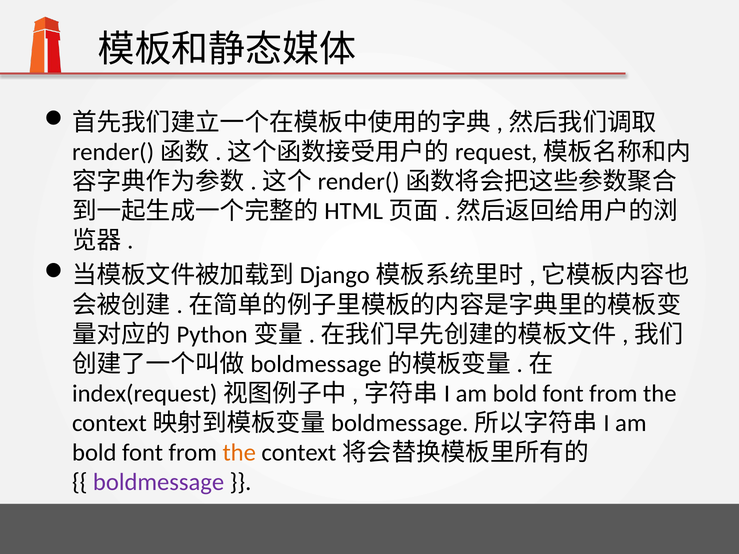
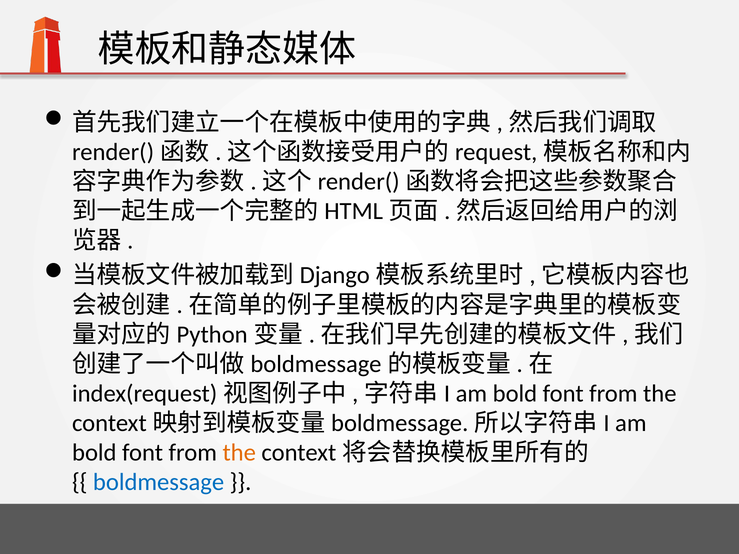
boldmessage colour: purple -> blue
